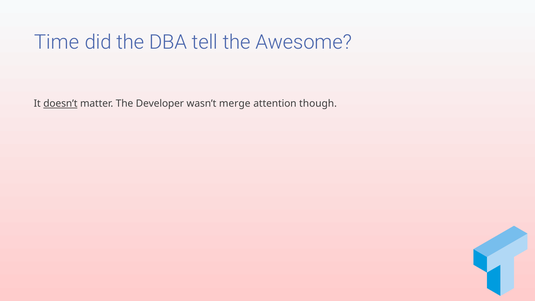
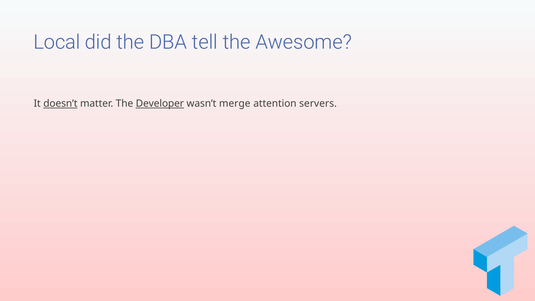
Time: Time -> Local
Developer underline: none -> present
though: though -> servers
